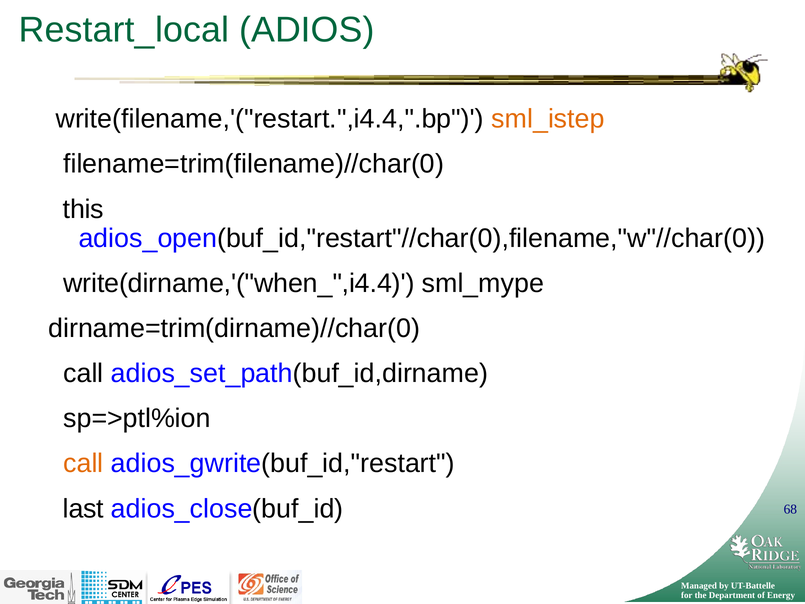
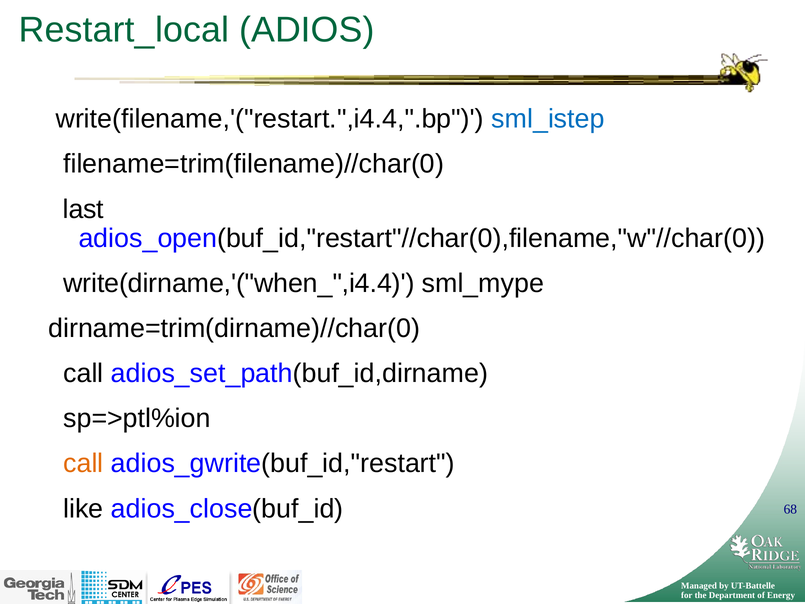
sml_istep colour: orange -> blue
this: this -> last
last: last -> like
